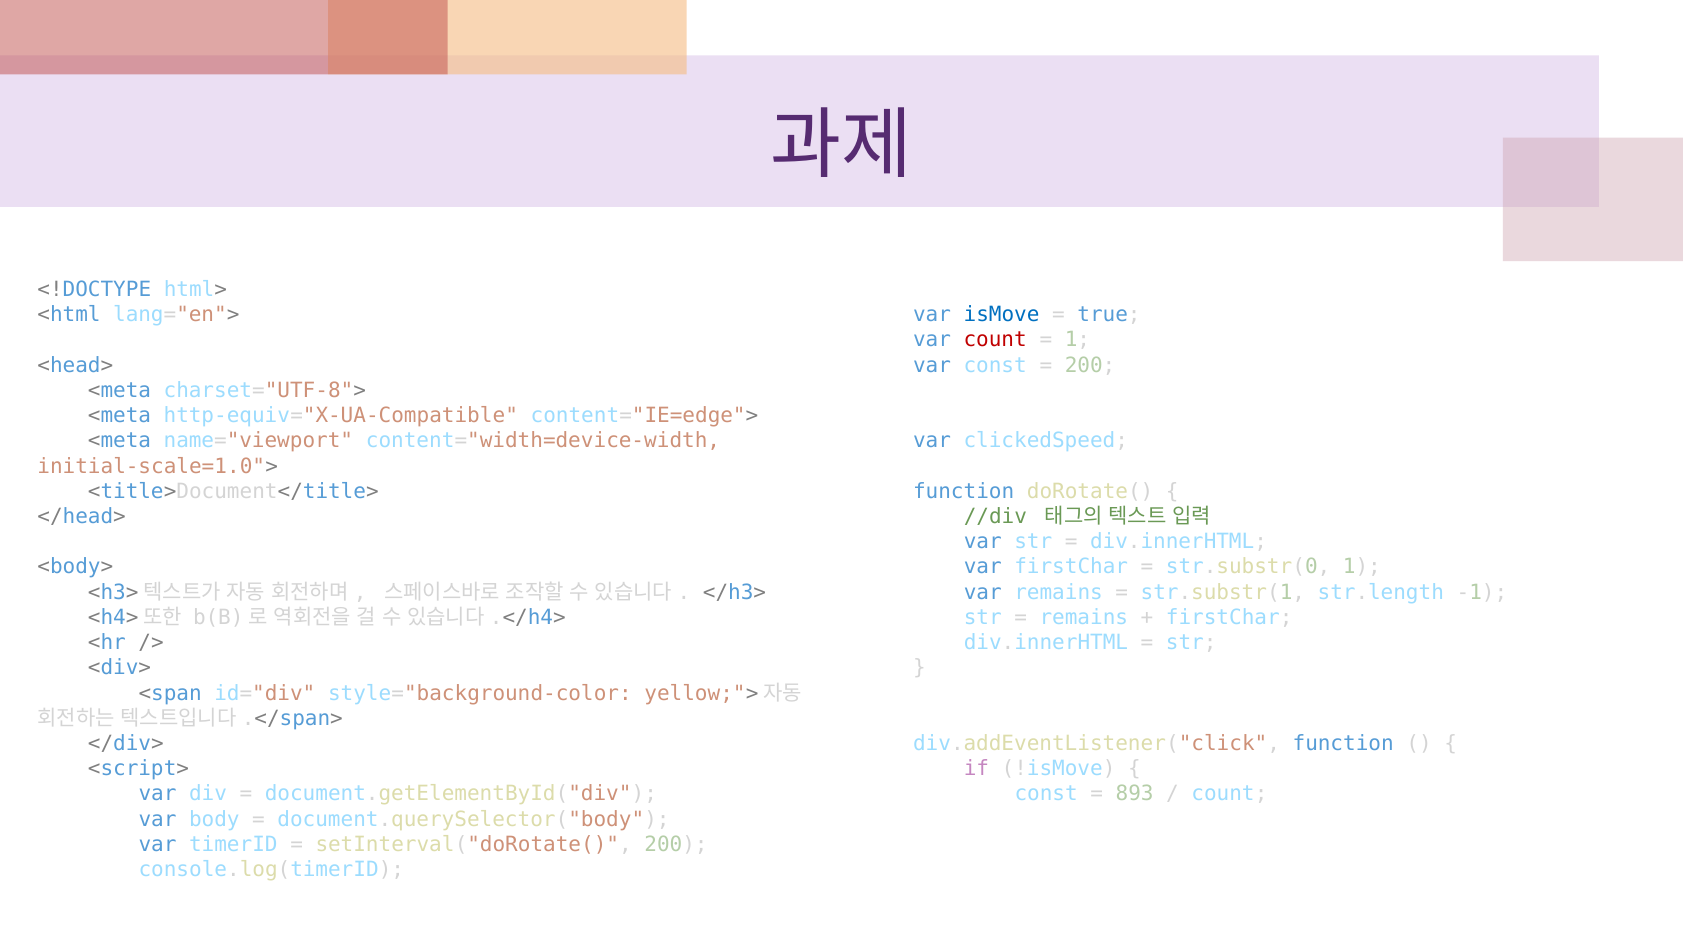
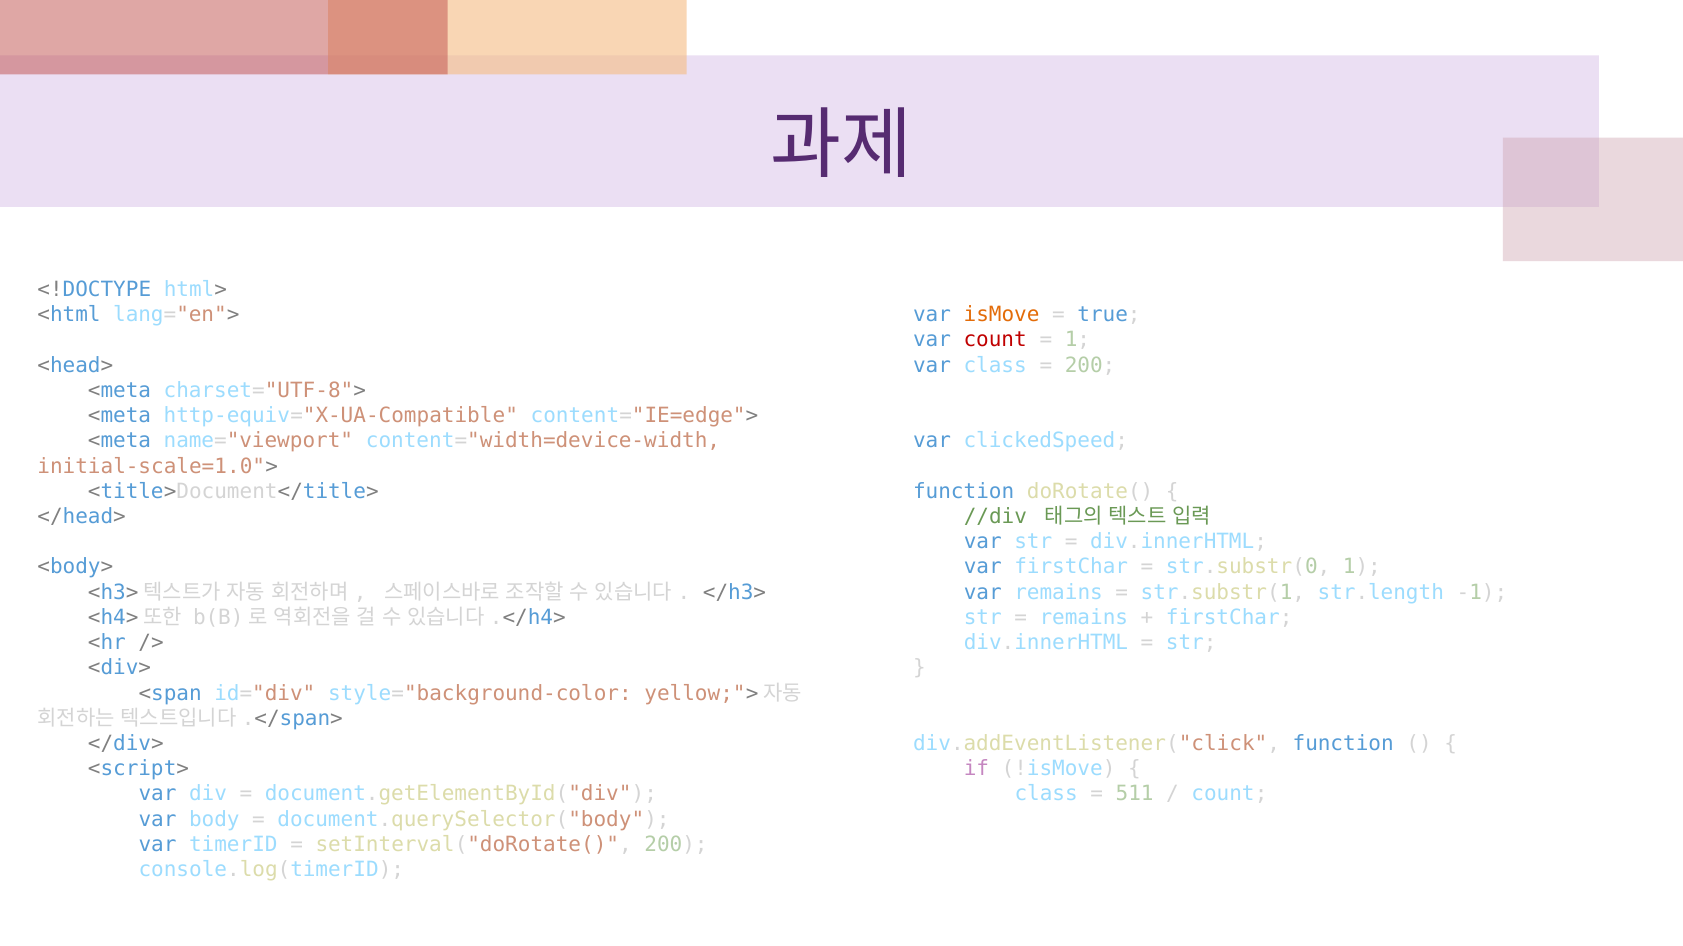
isMove colour: blue -> orange
var const: const -> class
const at (1046, 795): const -> class
893: 893 -> 511
